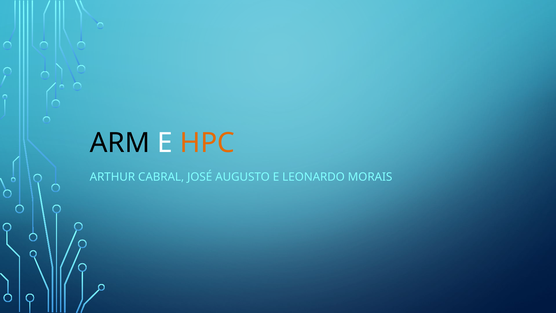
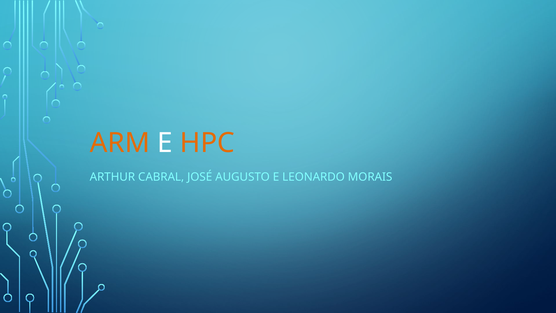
ARM colour: black -> orange
